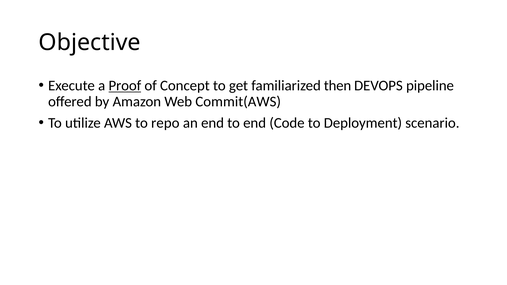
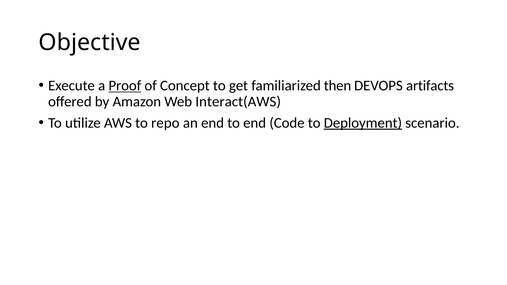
pipeline: pipeline -> artifacts
Commit(AWS: Commit(AWS -> Interact(AWS
Deployment underline: none -> present
